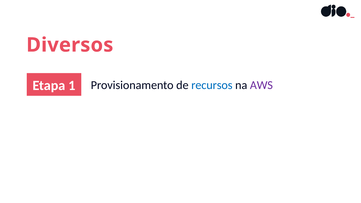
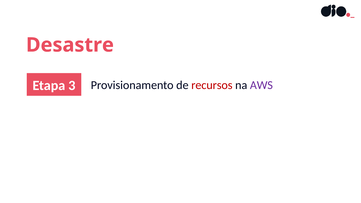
Diversos: Diversos -> Desastre
1: 1 -> 3
recursos colour: blue -> red
